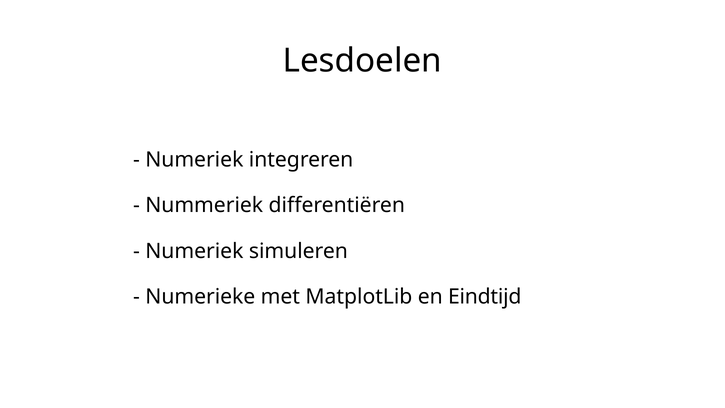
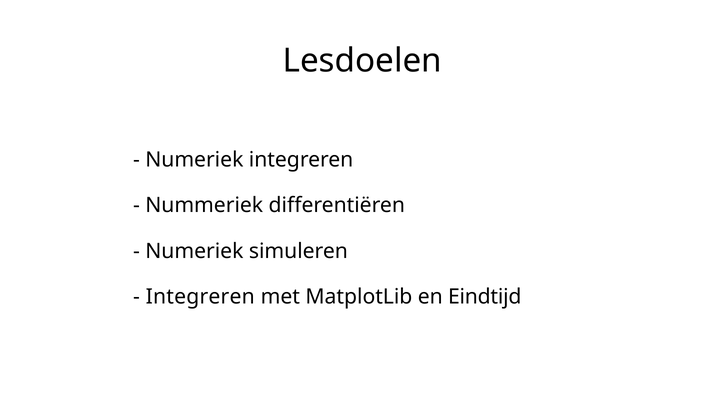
Numerieke at (200, 297): Numerieke -> Integreren
